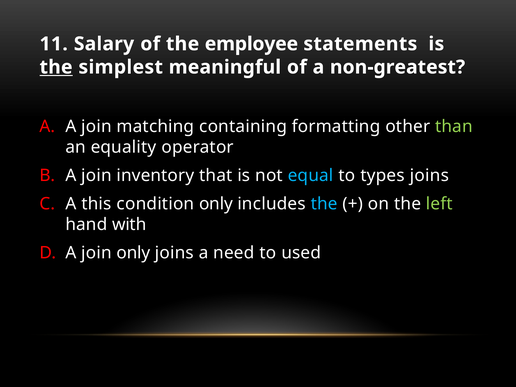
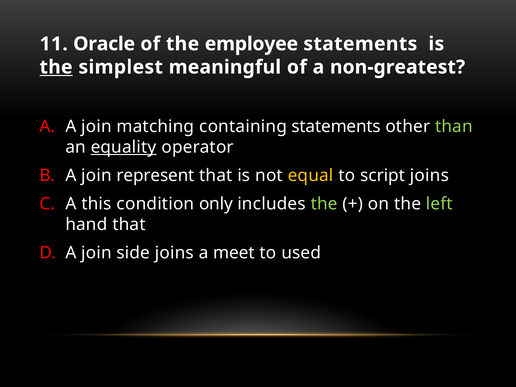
Salary: Salary -> Oracle
containing formatting: formatting -> statements
equality underline: none -> present
inventory: inventory -> represent
equal colour: light blue -> yellow
types: types -> script
the at (324, 204) colour: light blue -> light green
hand with: with -> that
join only: only -> side
need: need -> meet
